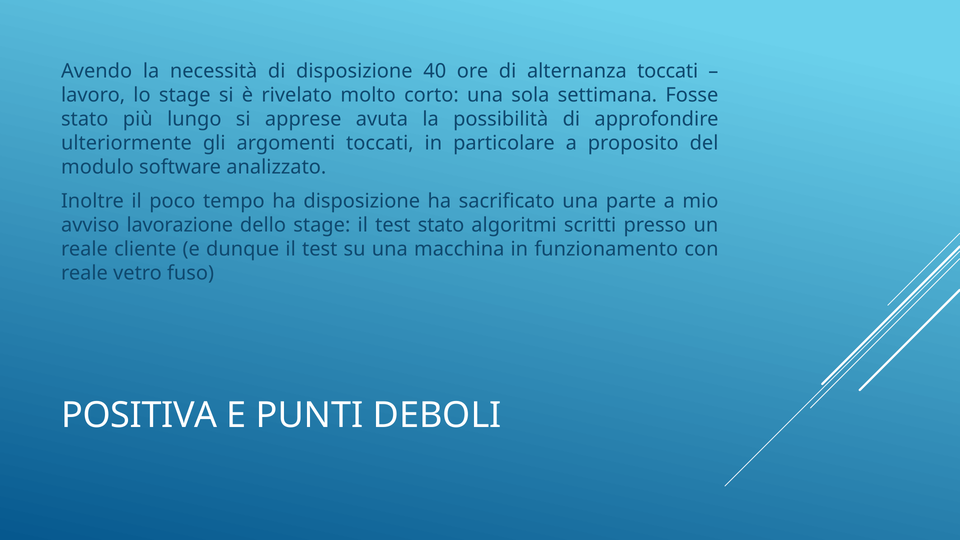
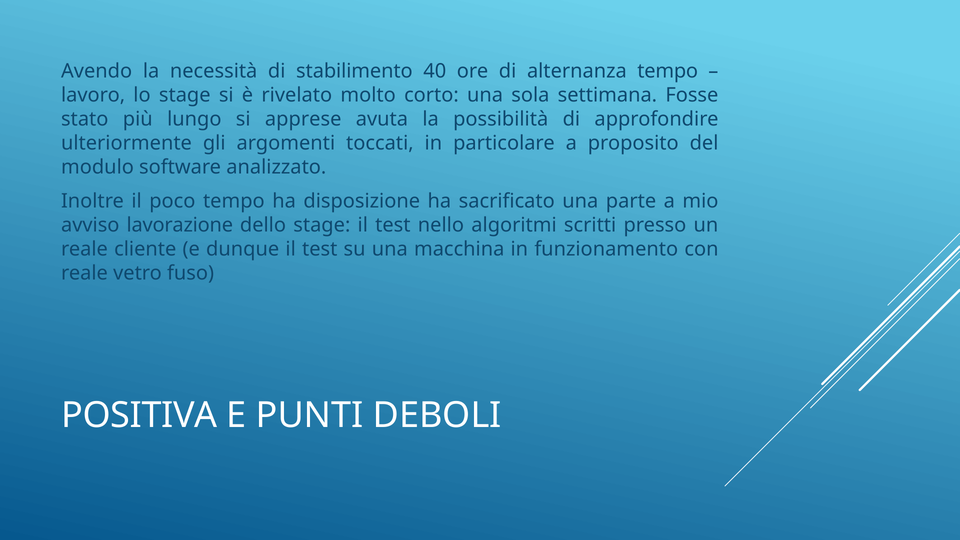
di disposizione: disposizione -> stabilimento
alternanza toccati: toccati -> tempo
test stato: stato -> nello
